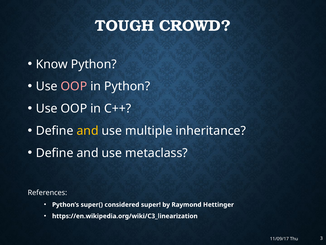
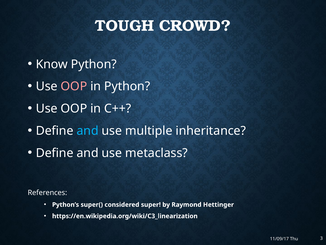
and at (88, 131) colour: yellow -> light blue
